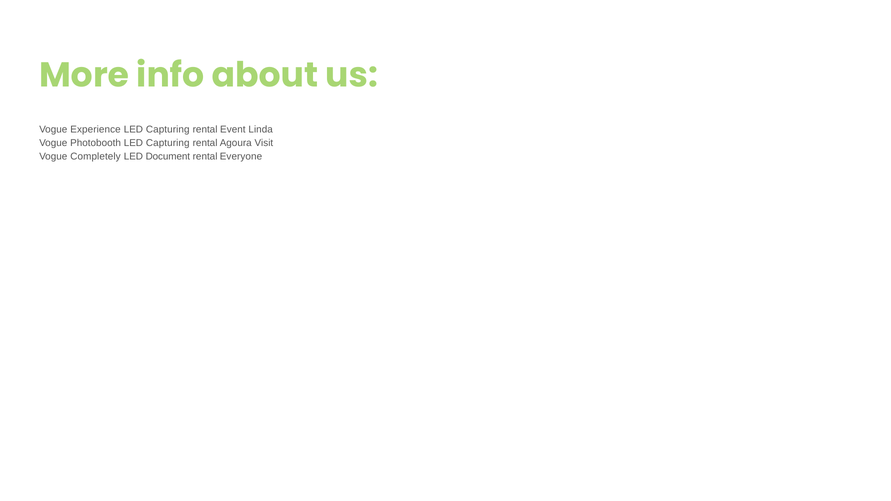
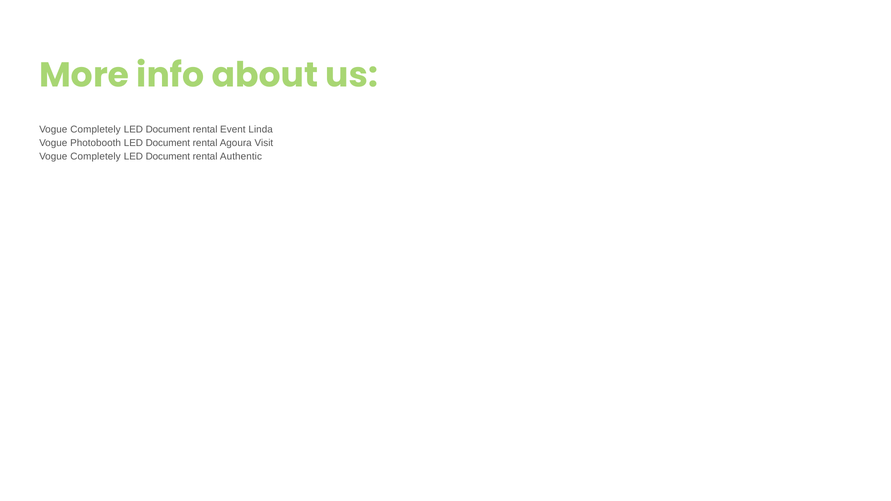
Experience at (96, 130): Experience -> Completely
Capturing at (168, 130): Capturing -> Document
Photobooth LED Capturing: Capturing -> Document
Everyone: Everyone -> Authentic
